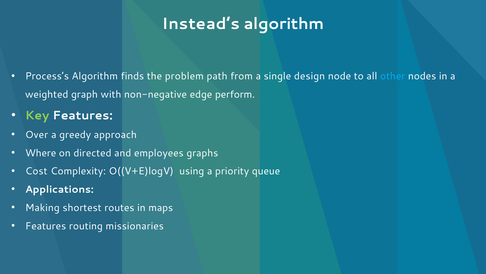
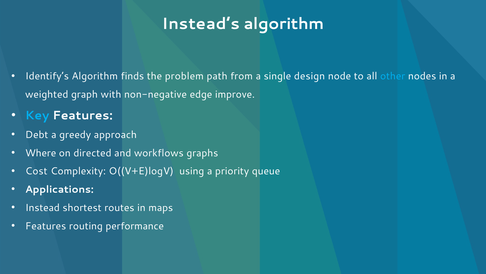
Process’s: Process’s -> Identify’s
perform: perform -> improve
Key colour: light green -> light blue
Over: Over -> Debt
employees: employees -> workflows
Making: Making -> Instead
missionaries: missionaries -> performance
